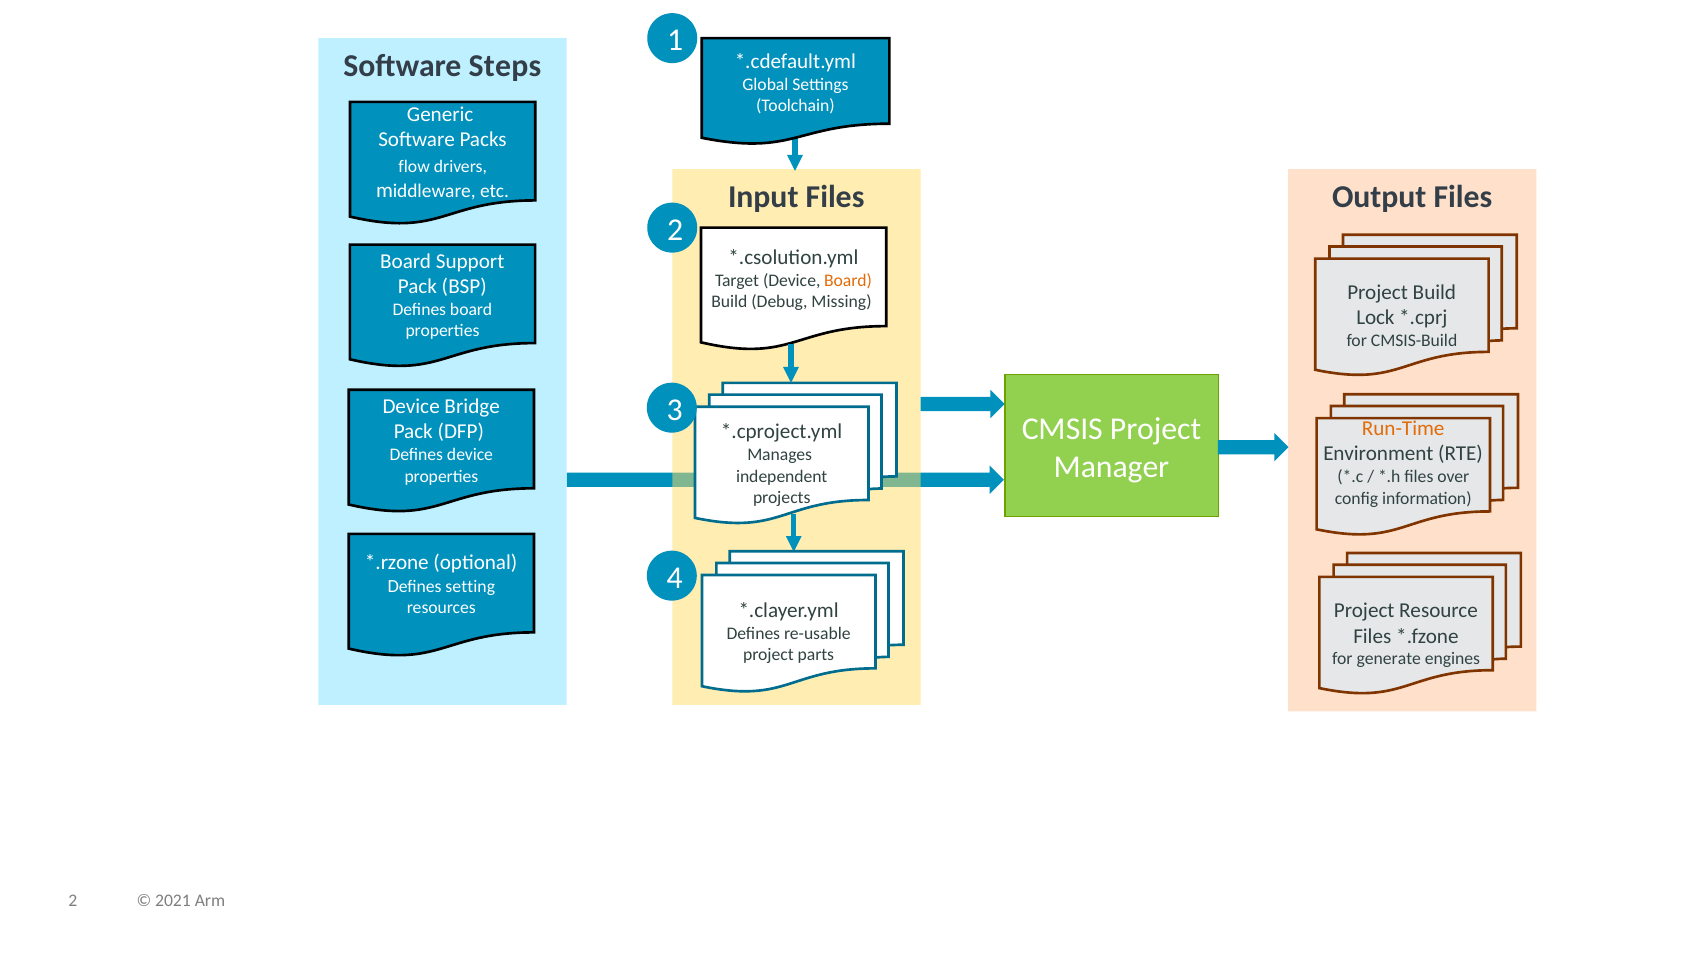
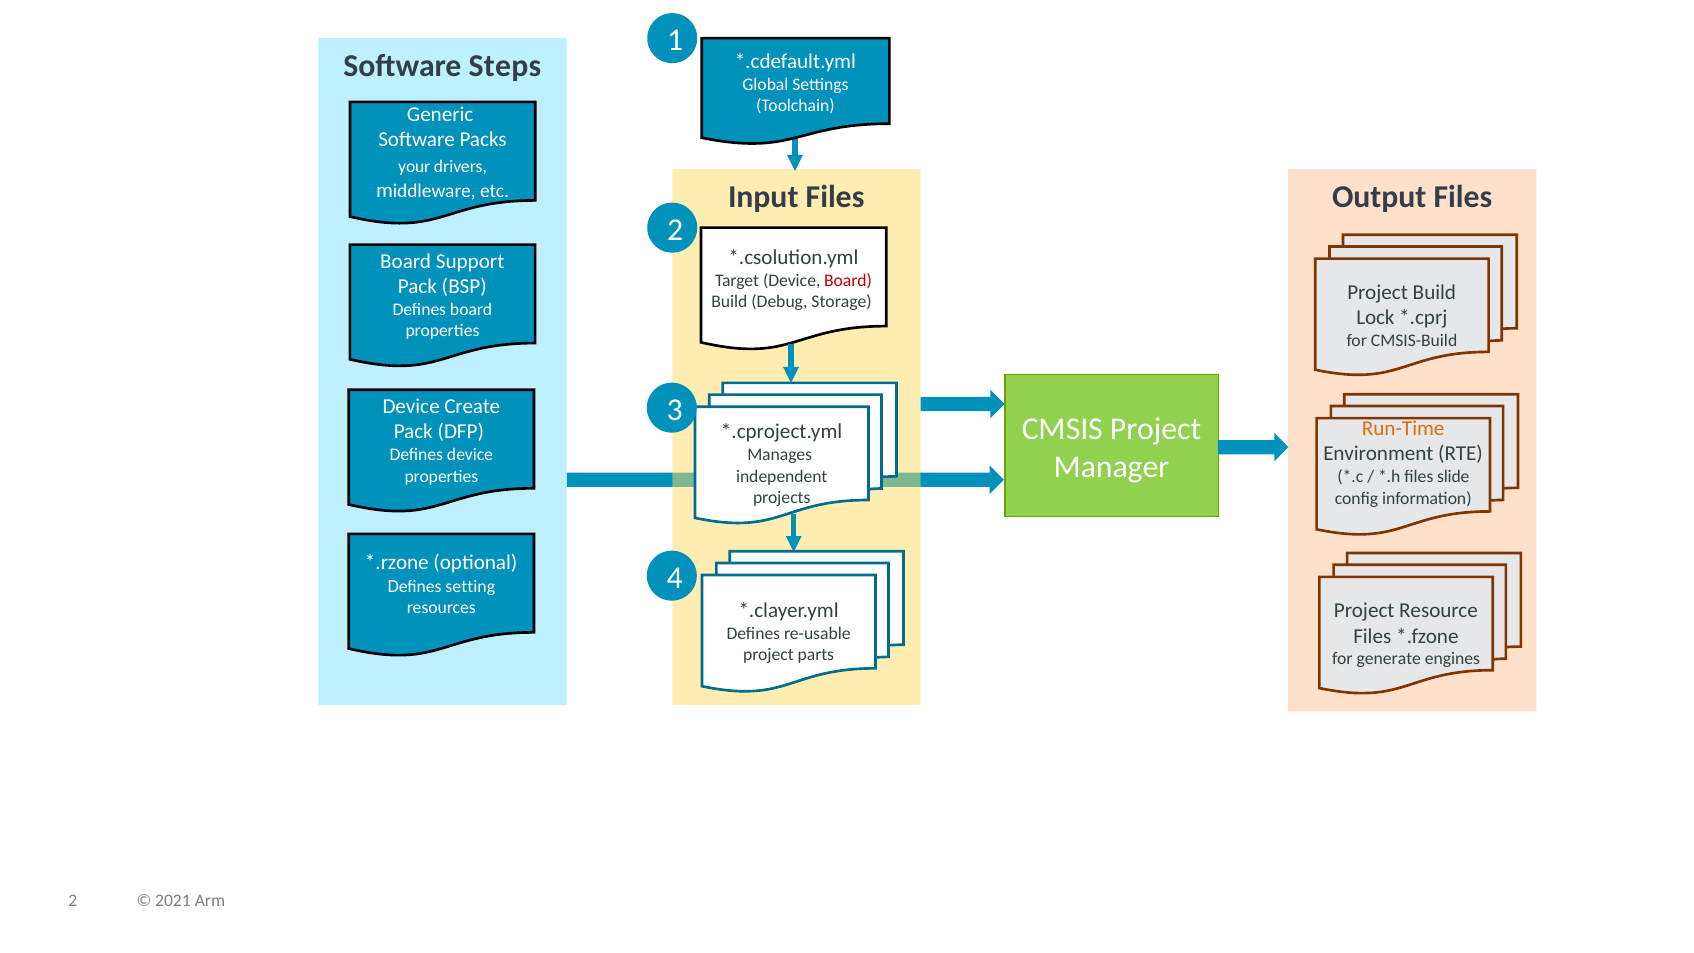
flow: flow -> your
Board at (848, 280) colour: orange -> red
Missing: Missing -> Storage
Bridge: Bridge -> Create
over: over -> slide
